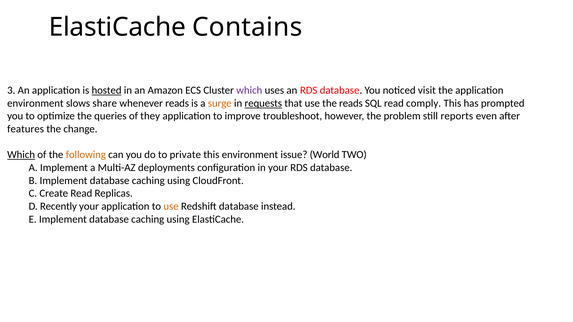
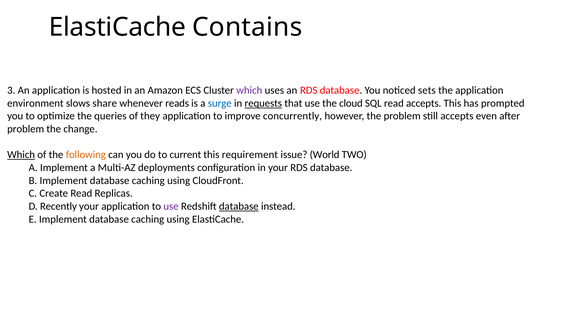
hosted underline: present -> none
visit: visit -> sets
surge colour: orange -> blue
the reads: reads -> cloud
read comply: comply -> accepts
troubleshoot: troubleshoot -> concurrently
still reports: reports -> accepts
features at (26, 129): features -> problem
private: private -> current
this environment: environment -> requirement
use at (171, 206) colour: orange -> purple
database at (239, 206) underline: none -> present
